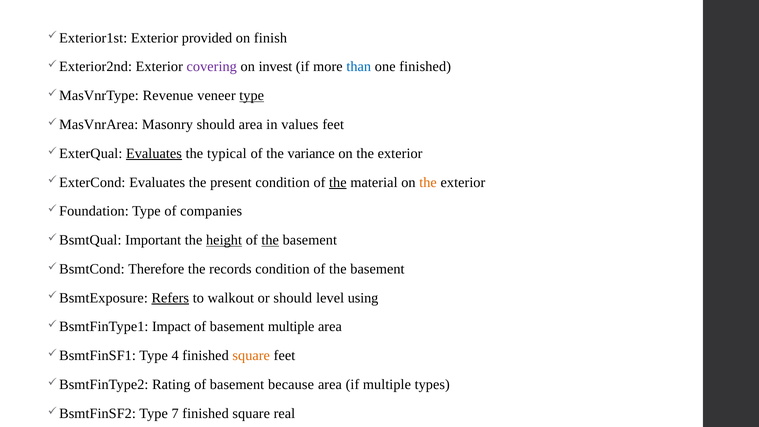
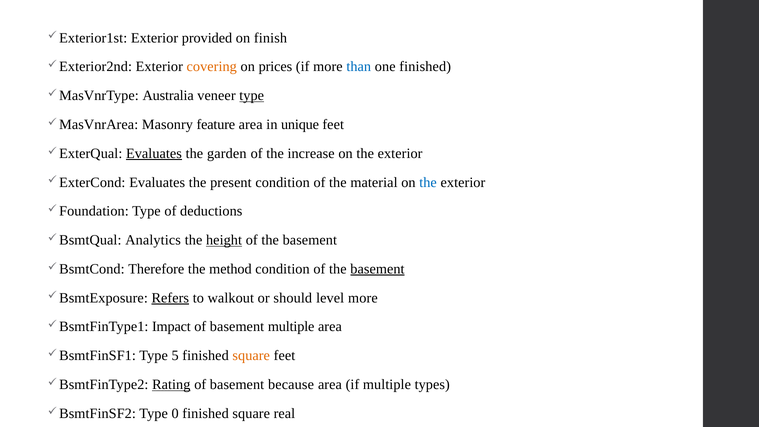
covering colour: purple -> orange
invest: invest -> prices
Revenue: Revenue -> Australia
Masonry should: should -> feature
values: values -> unique
typical: typical -> garden
variance: variance -> increase
the at (338, 182) underline: present -> none
the at (428, 182) colour: orange -> blue
companies: companies -> deductions
Important: Important -> Analytics
the at (270, 240) underline: present -> none
records: records -> method
basement at (377, 269) underline: none -> present
level using: using -> more
4: 4 -> 5
Rating underline: none -> present
7: 7 -> 0
